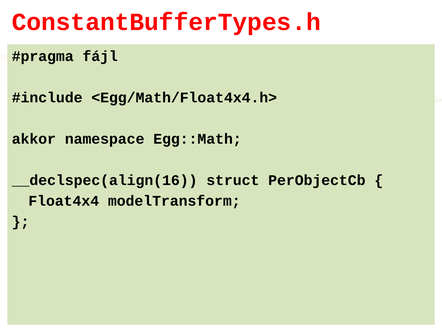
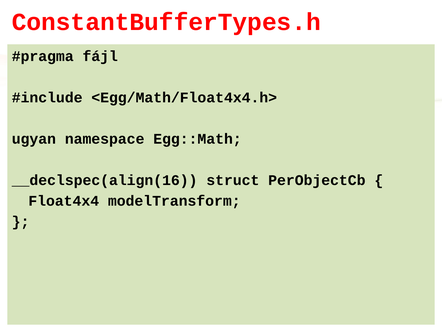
akkor: akkor -> ugyan
